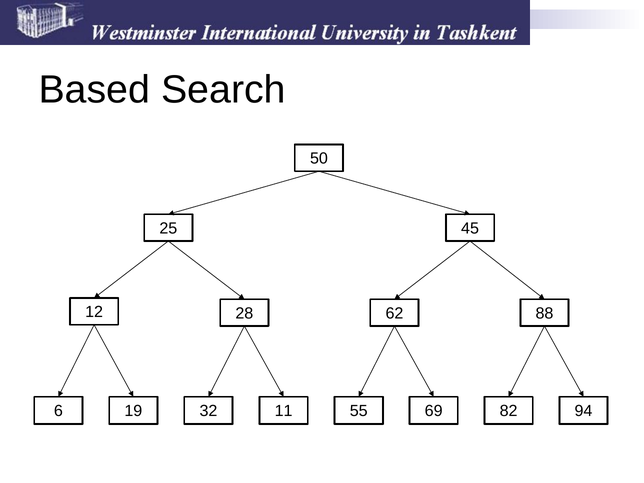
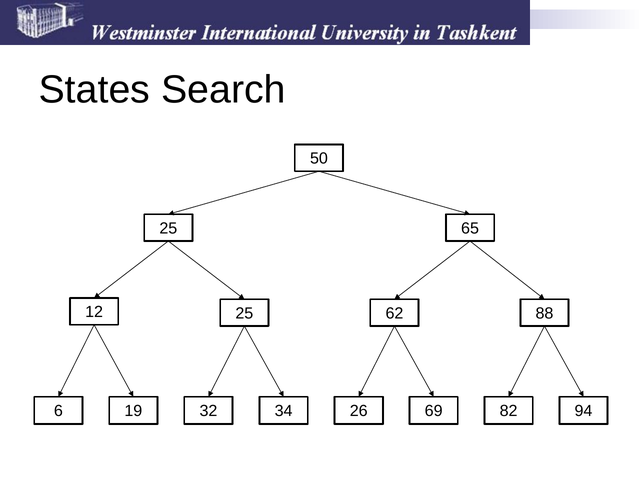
Based: Based -> States
45: 45 -> 65
12 28: 28 -> 25
11: 11 -> 34
55: 55 -> 26
